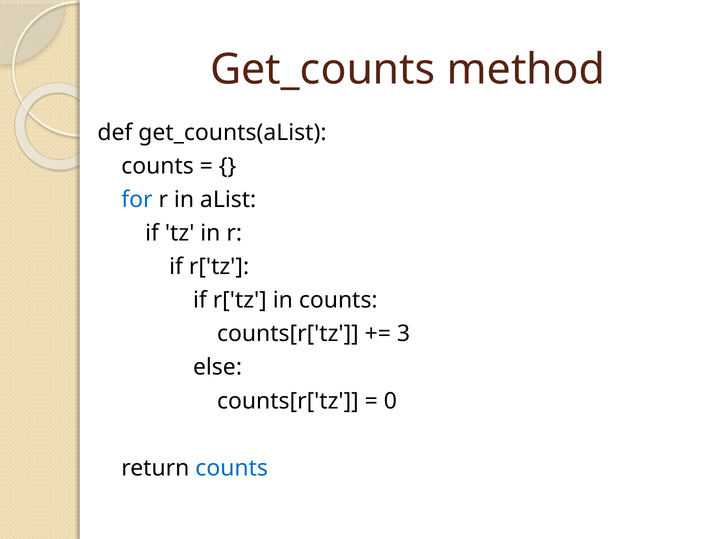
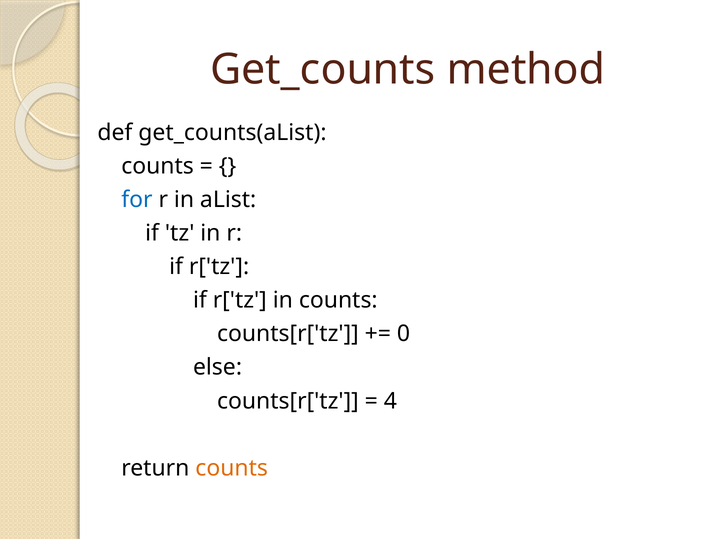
3: 3 -> 0
0: 0 -> 4
counts at (232, 468) colour: blue -> orange
